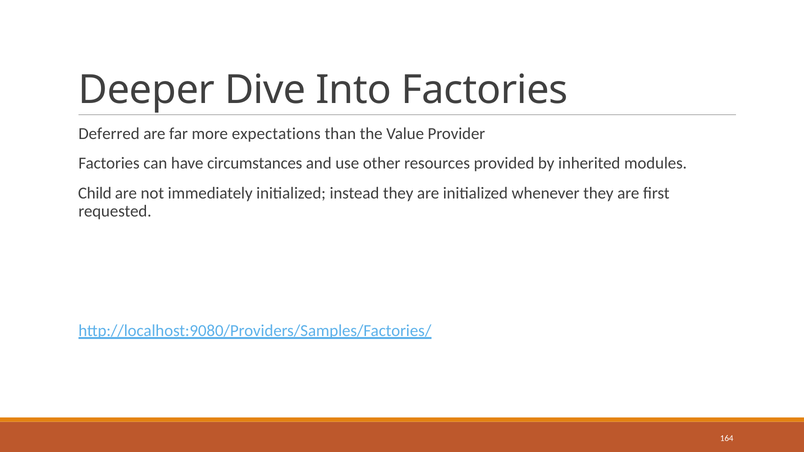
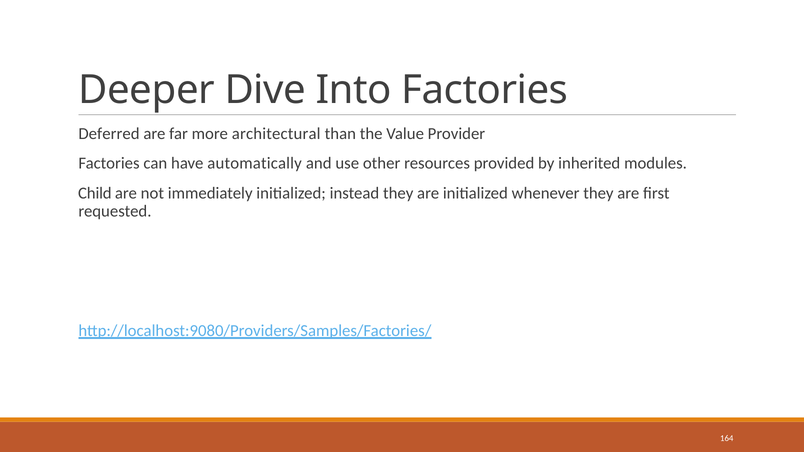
expectations: expectations -> architectural
circumstances: circumstances -> automatically
